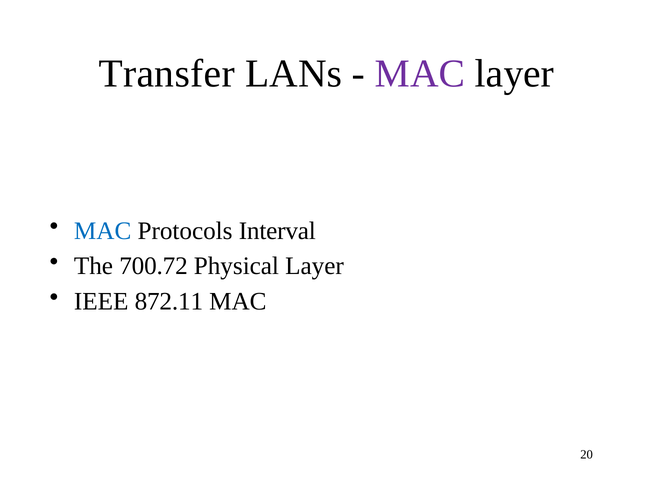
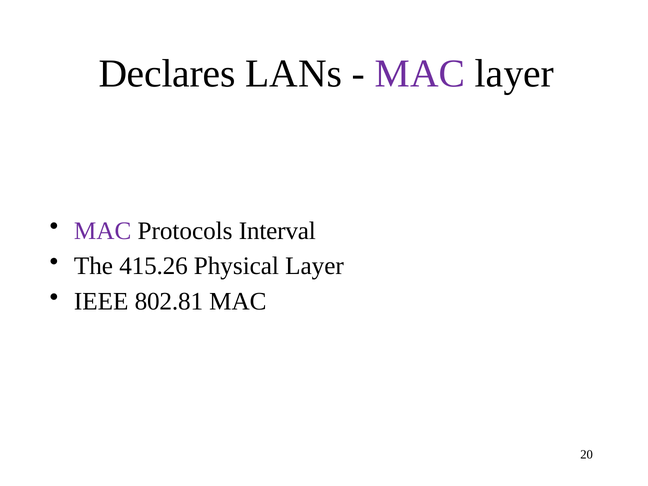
Transfer: Transfer -> Declares
MAC at (103, 231) colour: blue -> purple
700.72: 700.72 -> 415.26
872.11: 872.11 -> 802.81
